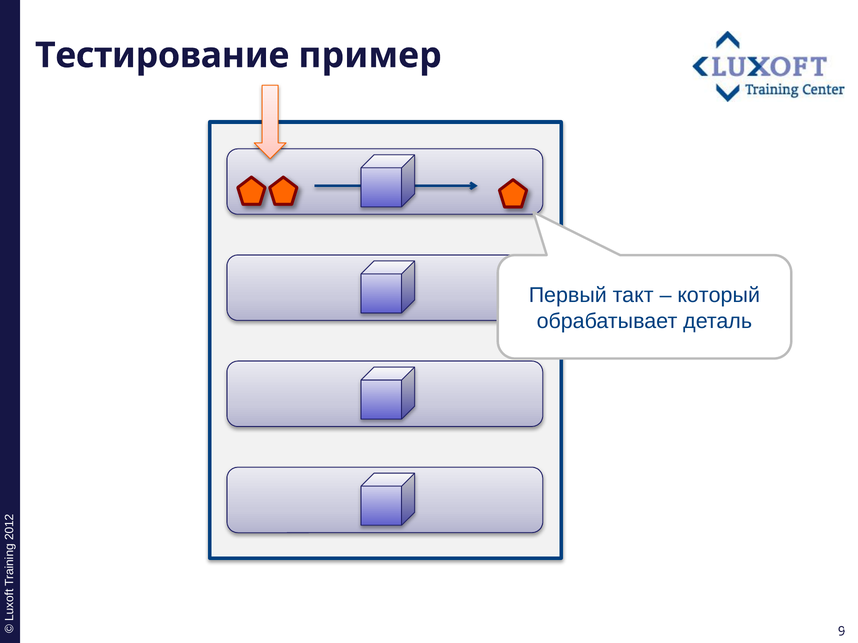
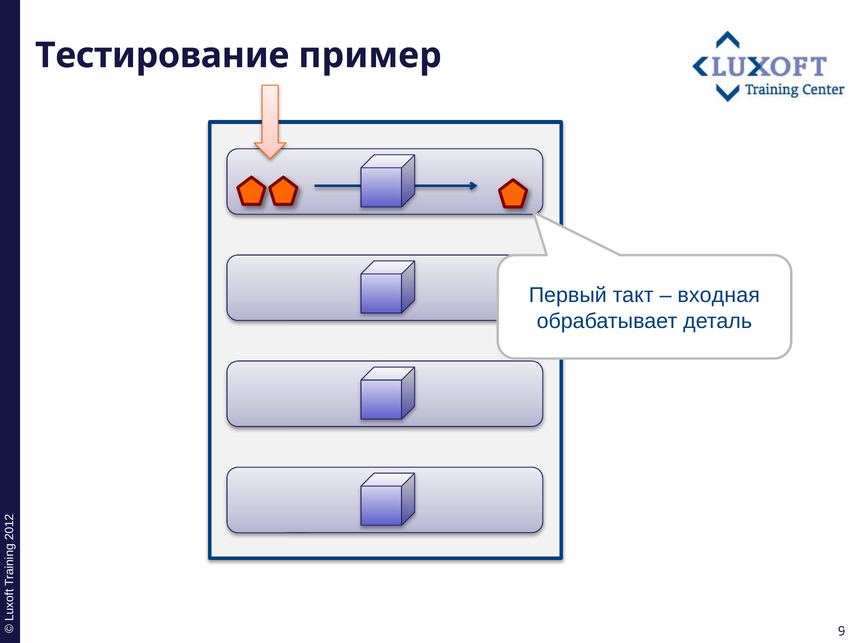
который: который -> входная
